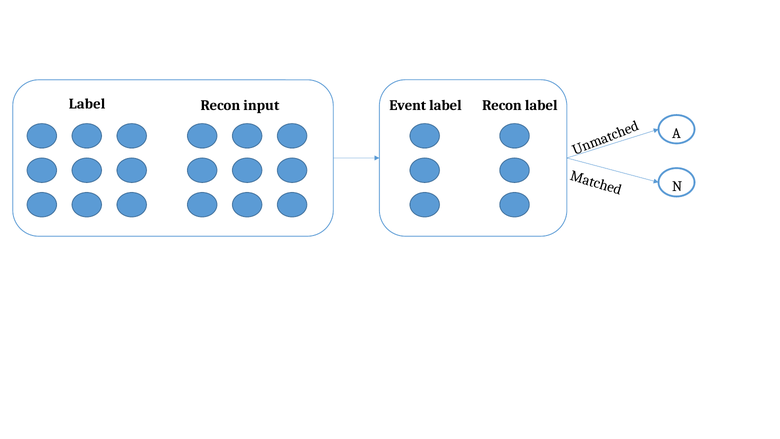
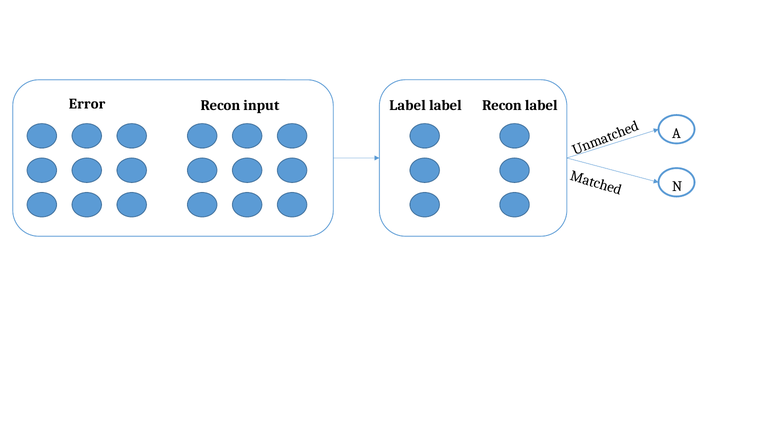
Label at (87, 104): Label -> Error
Event at (408, 105): Event -> Label
